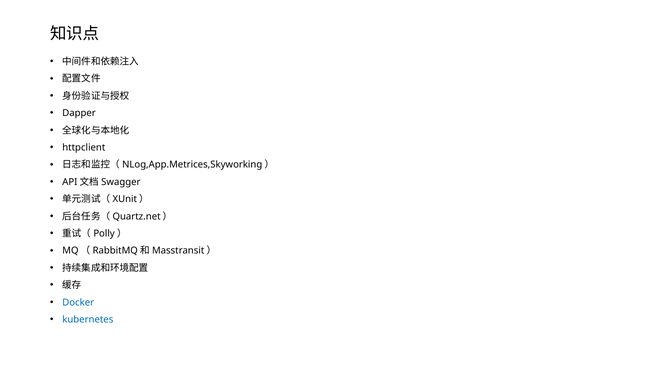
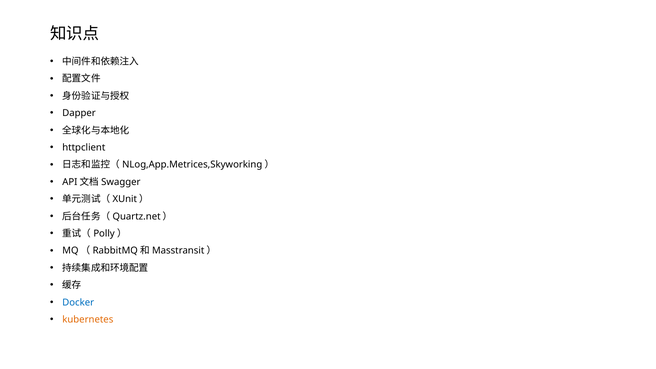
kubernetes colour: blue -> orange
